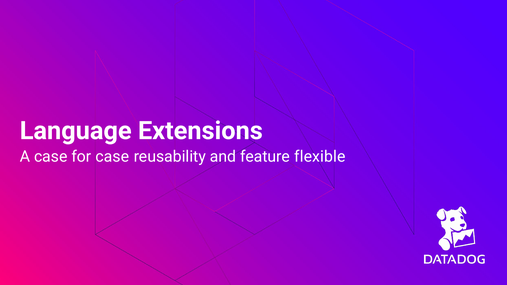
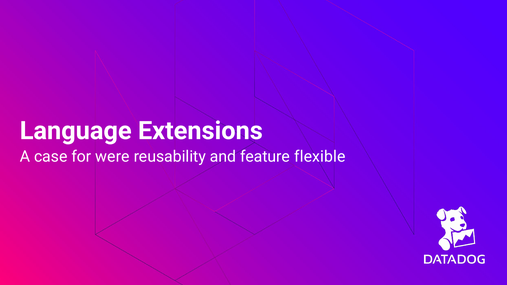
for case: case -> were
